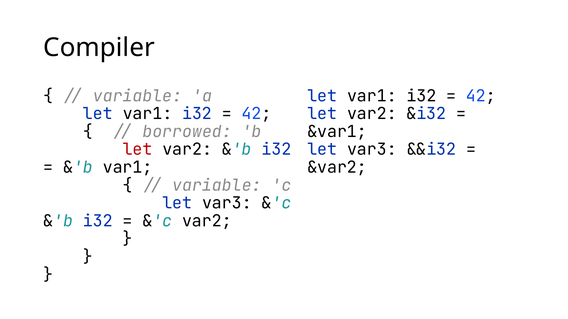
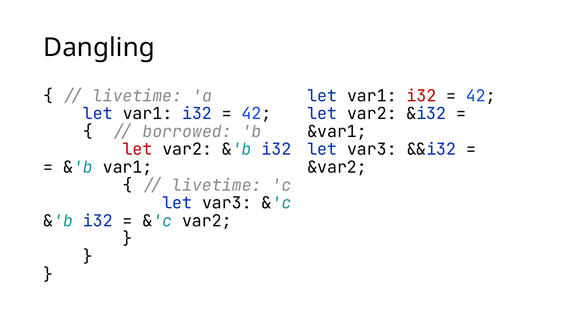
Compiler: Compiler -> Dangling
variable at (138, 96): variable -> livetime
i32 at (421, 96) colour: black -> red
variable at (217, 186): variable -> livetime
